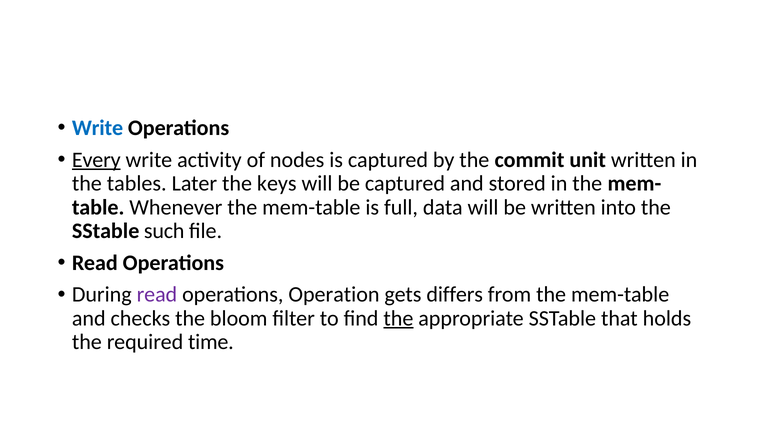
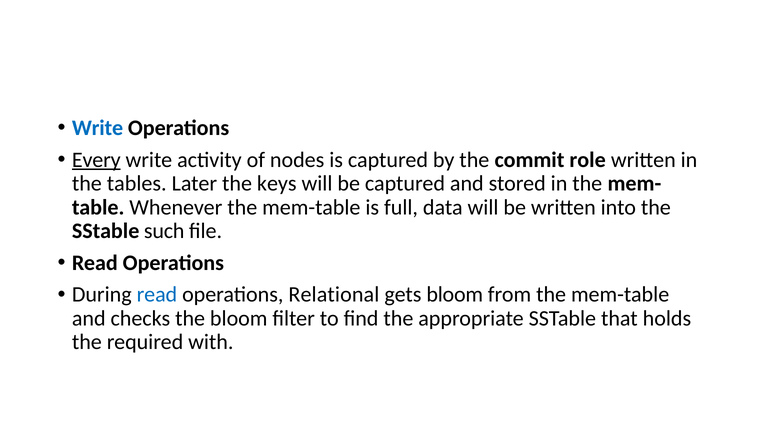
unit: unit -> role
read at (157, 294) colour: purple -> blue
Operation: Operation -> Relational
gets differs: differs -> bloom
the at (398, 318) underline: present -> none
time: time -> with
